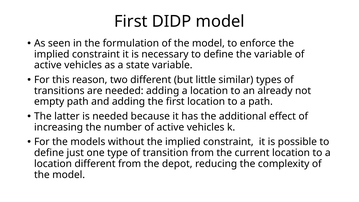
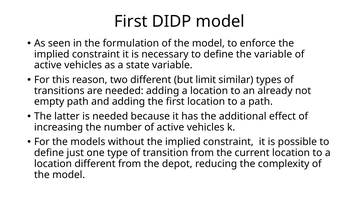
little: little -> limit
